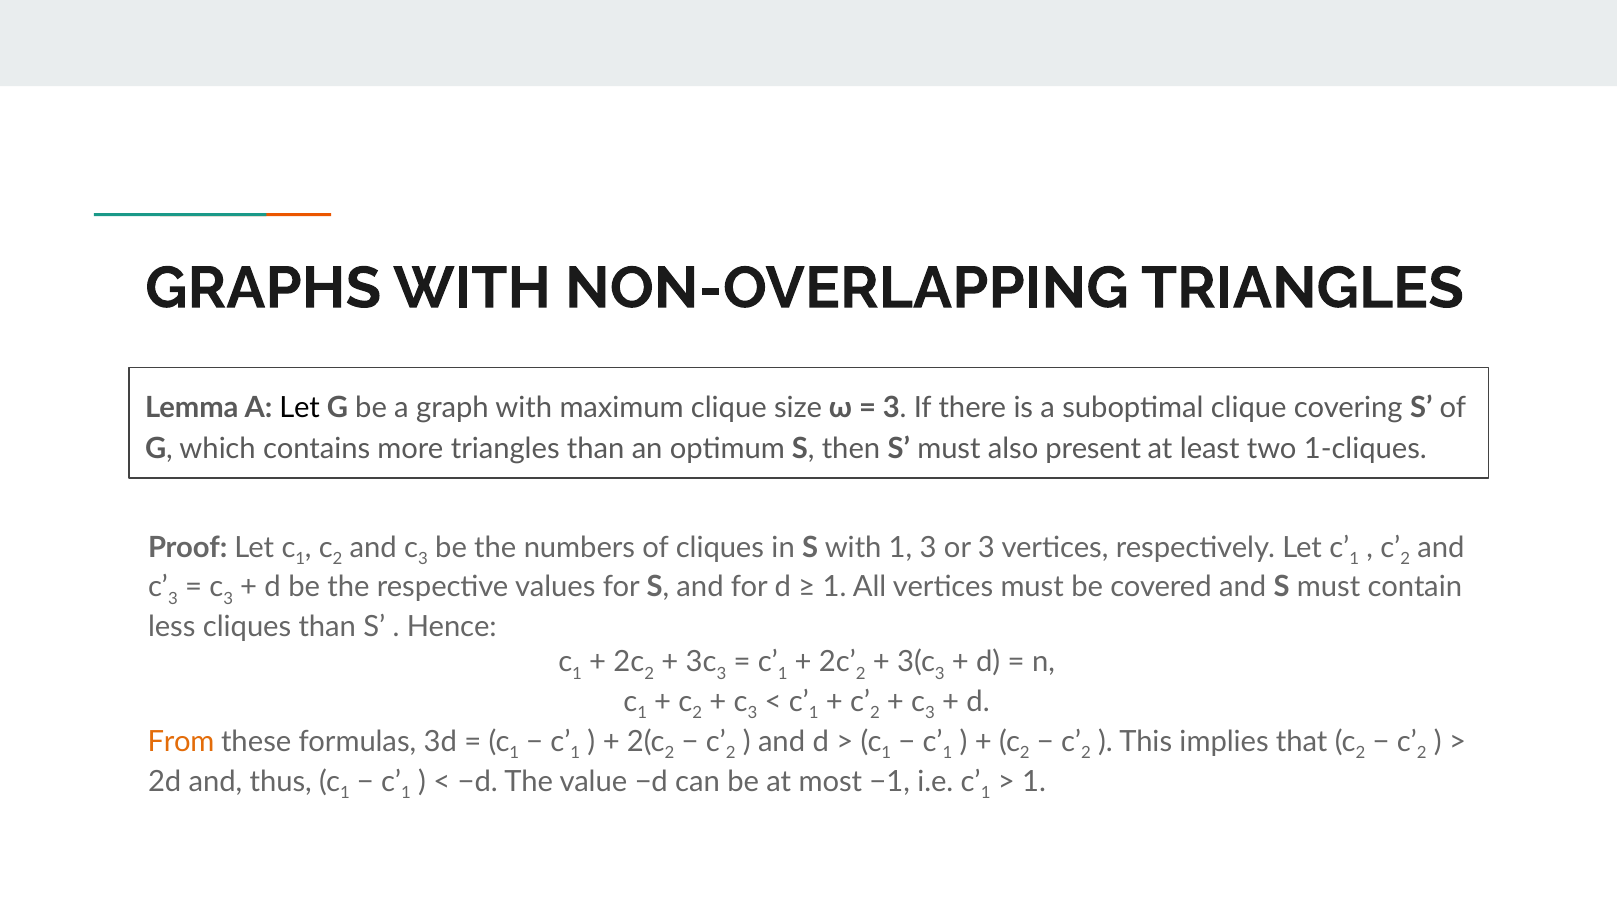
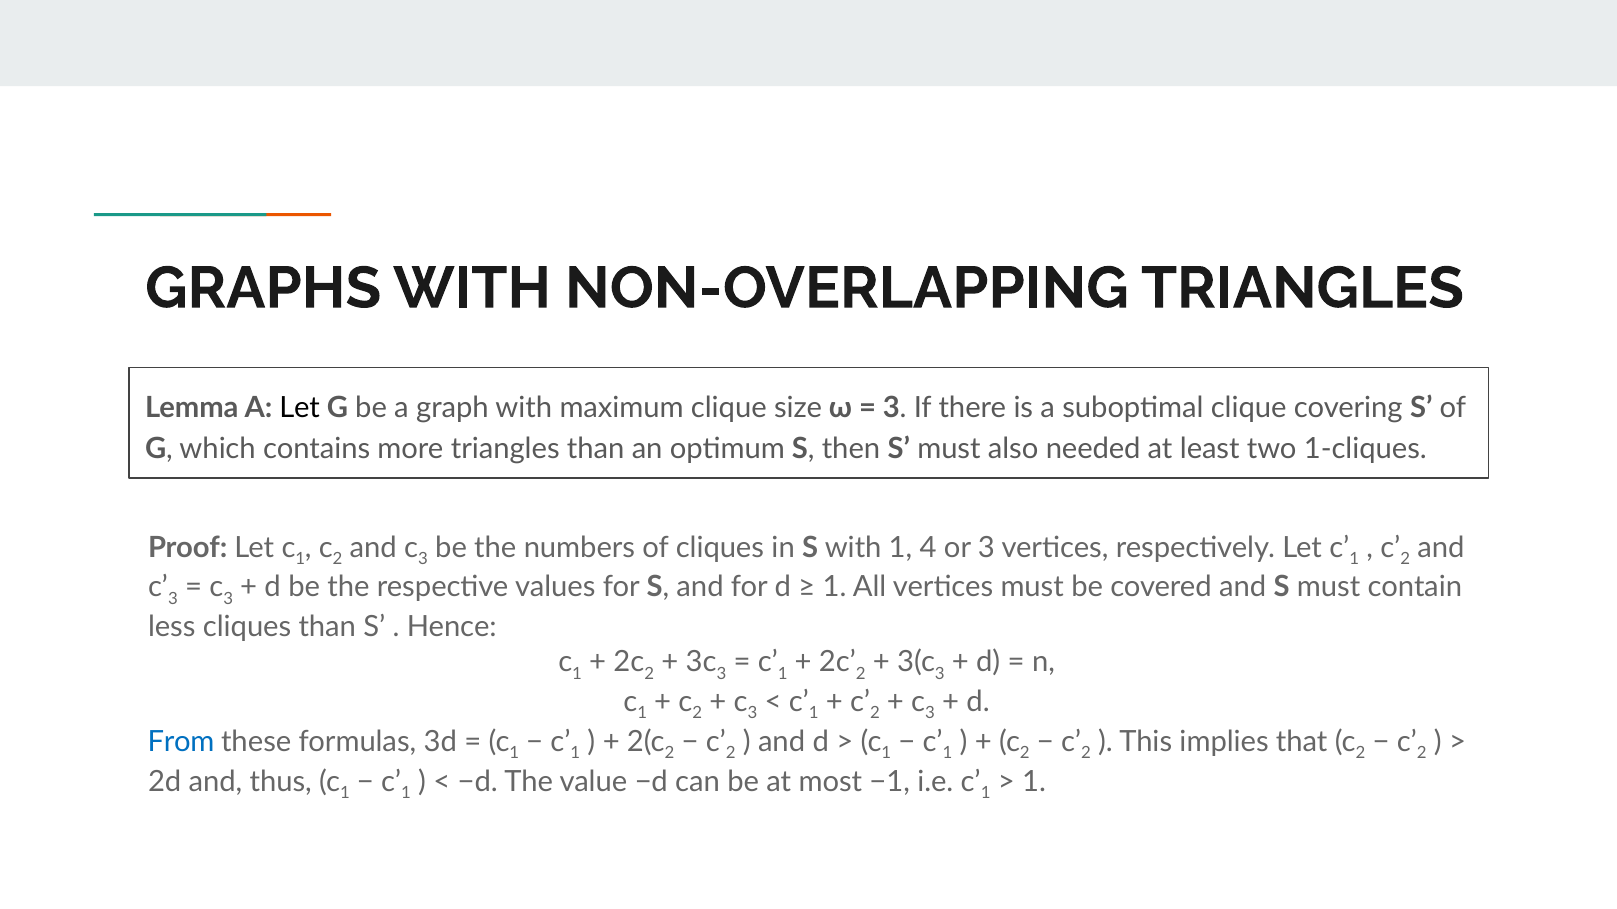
present: present -> needed
1 3: 3 -> 4
From colour: orange -> blue
